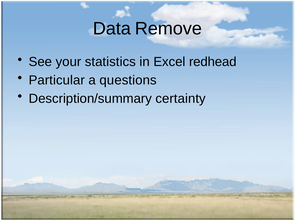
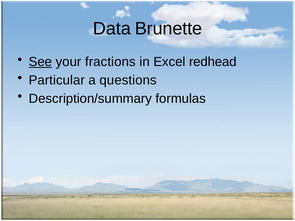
Remove: Remove -> Brunette
See underline: none -> present
statistics: statistics -> fractions
certainty: certainty -> formulas
